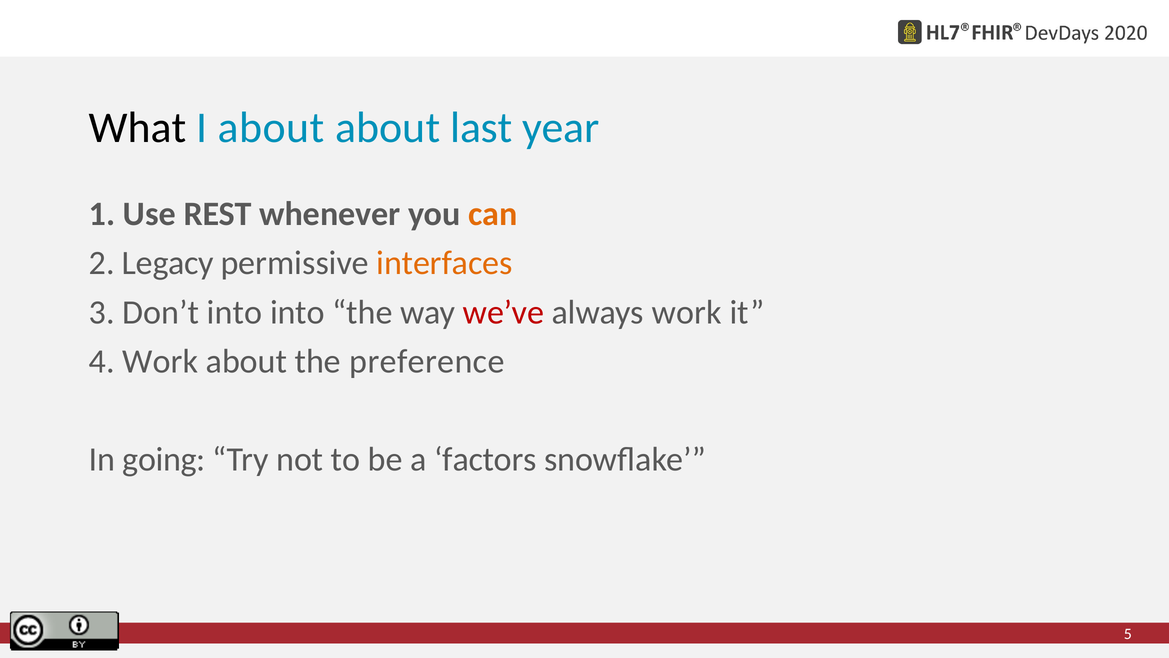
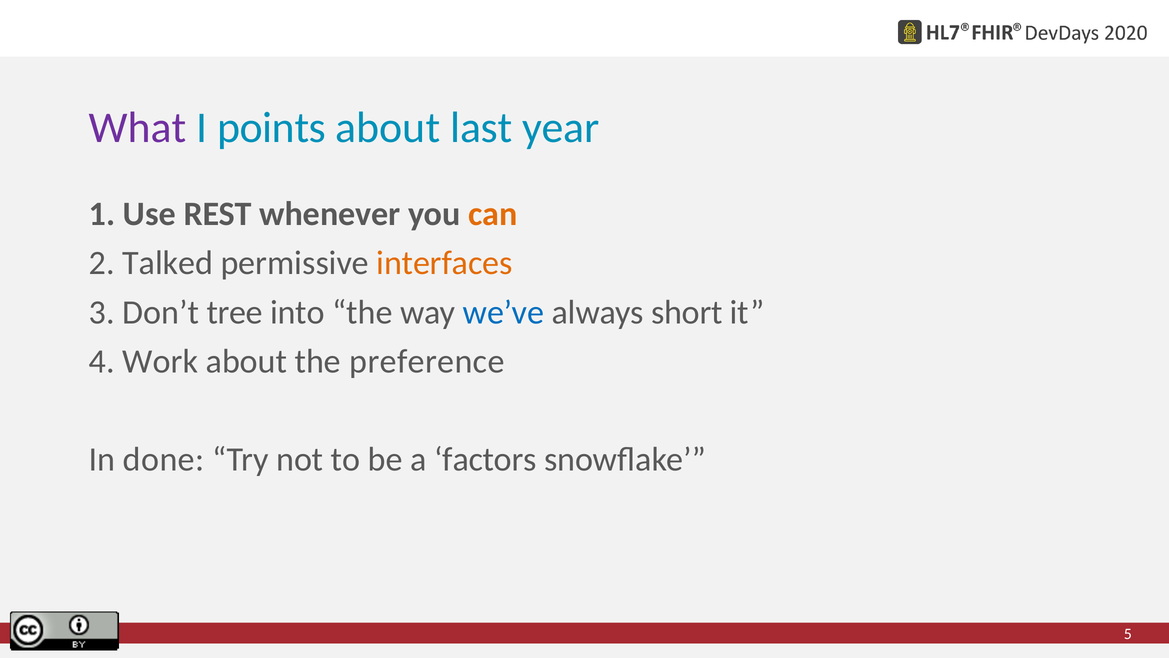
What colour: black -> purple
I about: about -> points
Legacy: Legacy -> Talked
Don’t into: into -> tree
we’ve colour: red -> blue
always work: work -> short
going: going -> done
